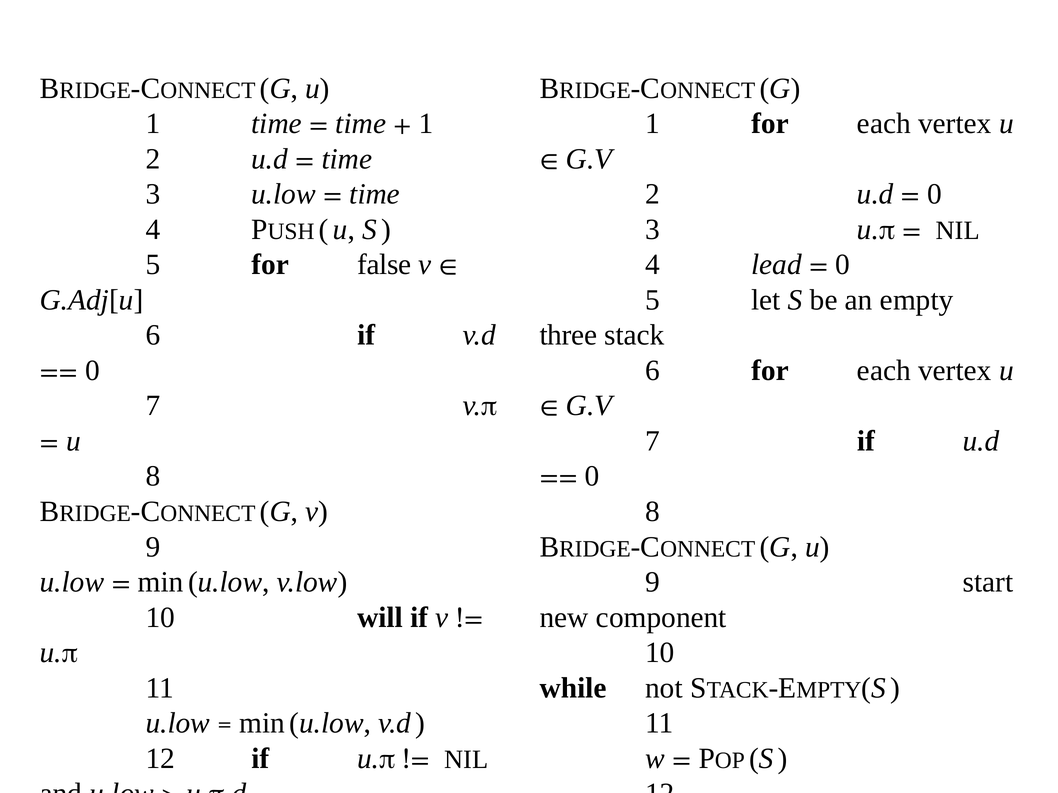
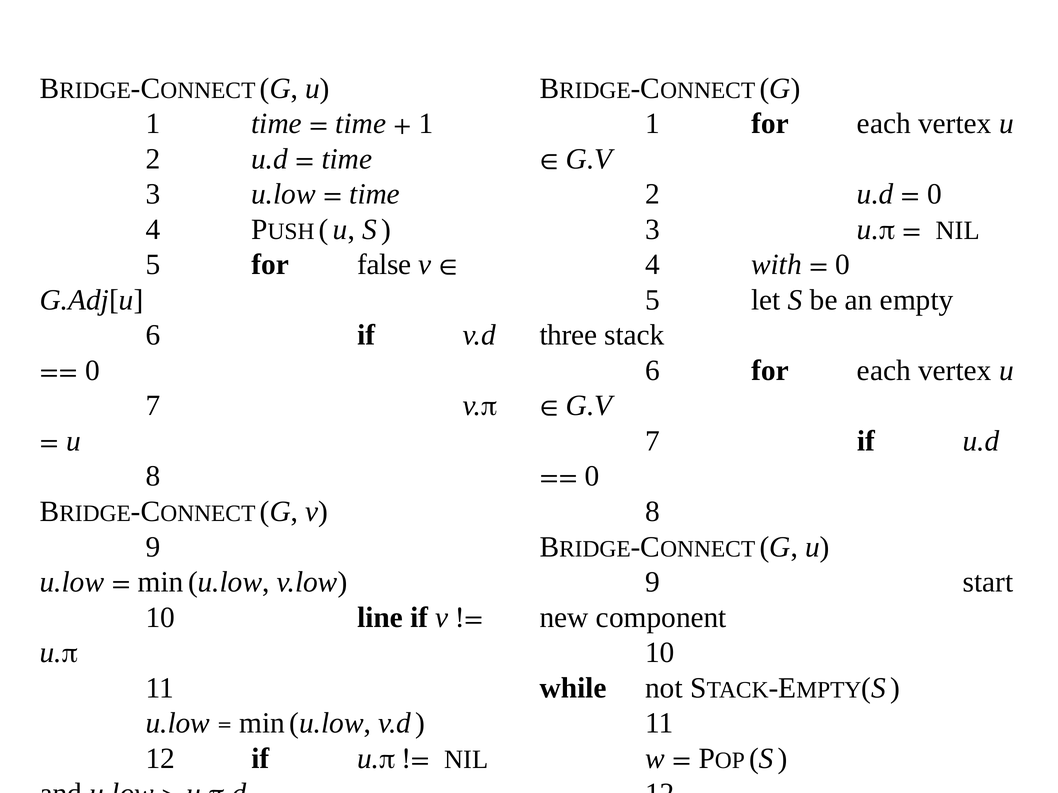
lead: lead -> with
will: will -> line
